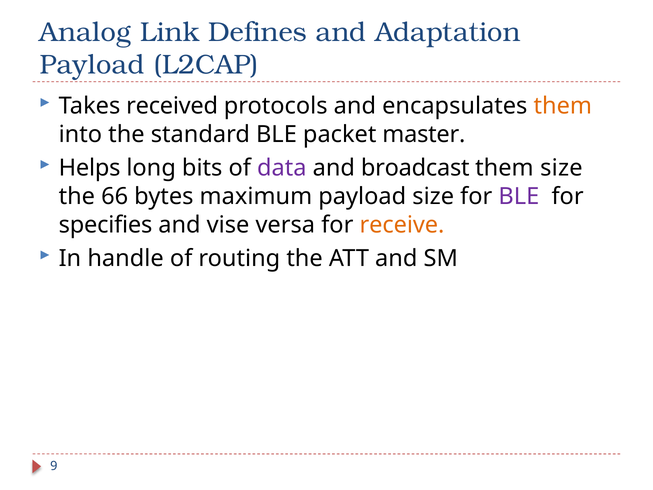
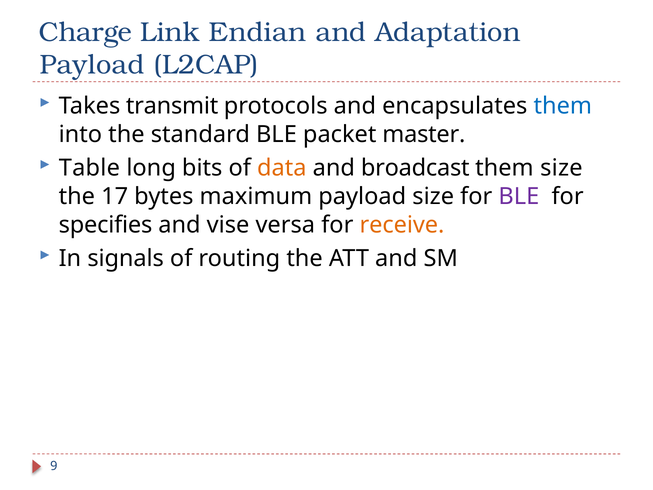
Analog: Analog -> Charge
Defines: Defines -> Endian
received: received -> transmit
them at (563, 106) colour: orange -> blue
Helps: Helps -> Table
data colour: purple -> orange
66: 66 -> 17
handle: handle -> signals
